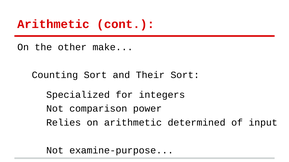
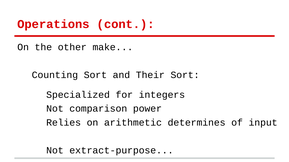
Arithmetic at (53, 24): Arithmetic -> Operations
determined: determined -> determines
examine-purpose: examine-purpose -> extract-purpose
